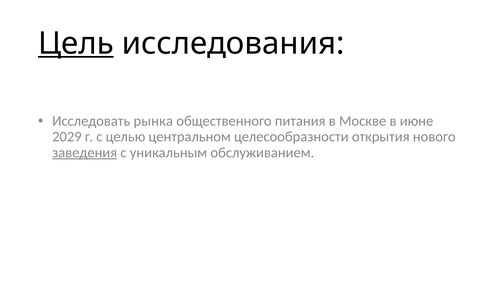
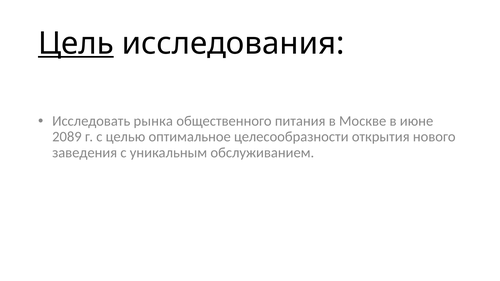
2029: 2029 -> 2089
центральном: центральном -> оптимальное
заведения underline: present -> none
